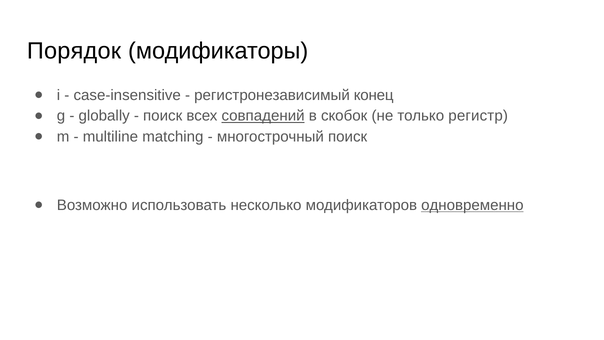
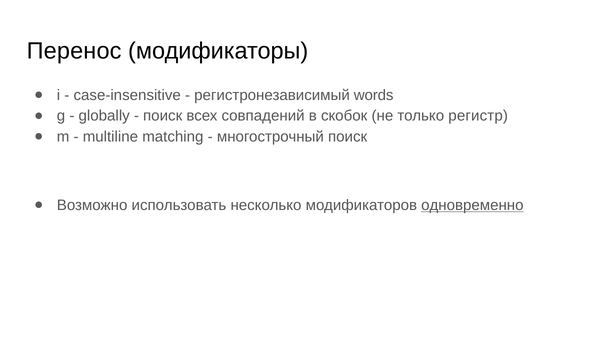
Порядок: Порядок -> Перенос
конец: конец -> words
совпадений underline: present -> none
